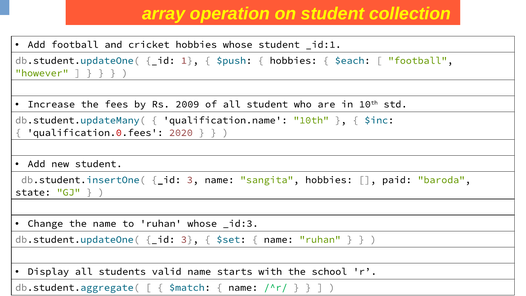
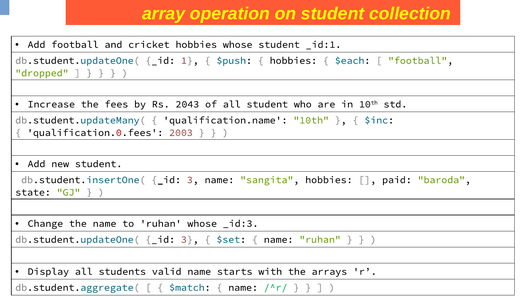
however: however -> dropped
2009: 2009 -> 2043
2020: 2020 -> 2003
school: school -> arrays
